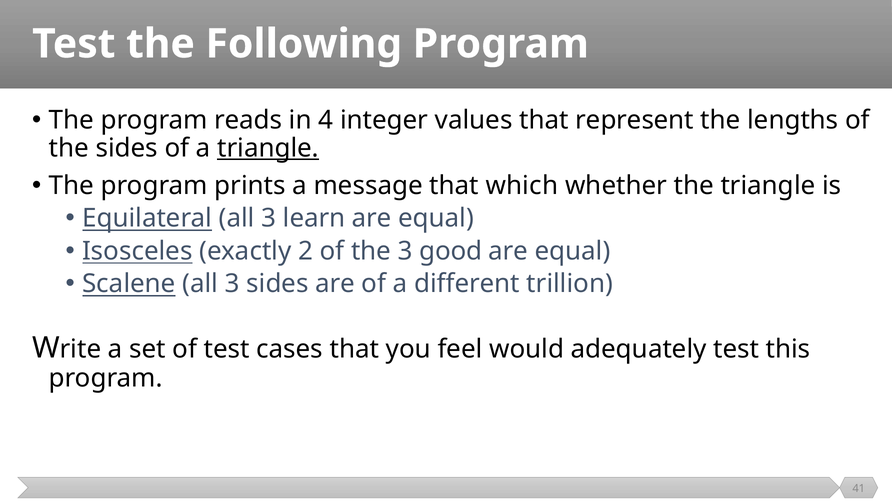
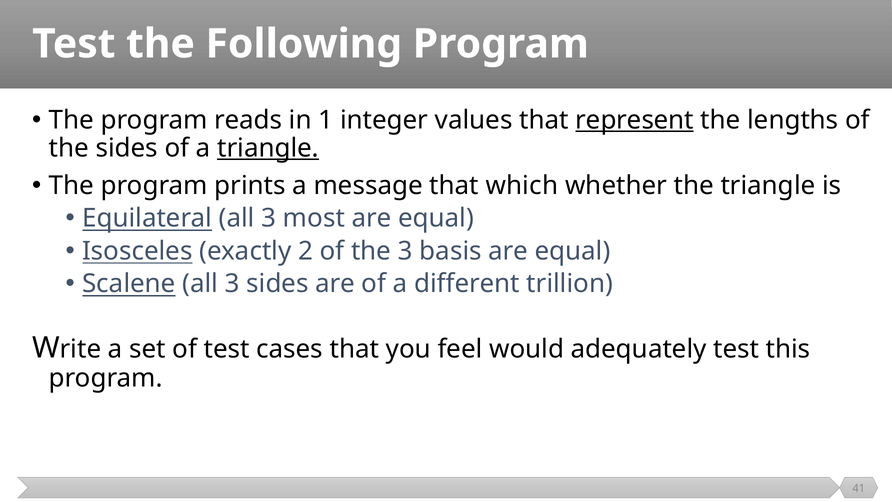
4: 4 -> 1
represent underline: none -> present
learn: learn -> most
good: good -> basis
